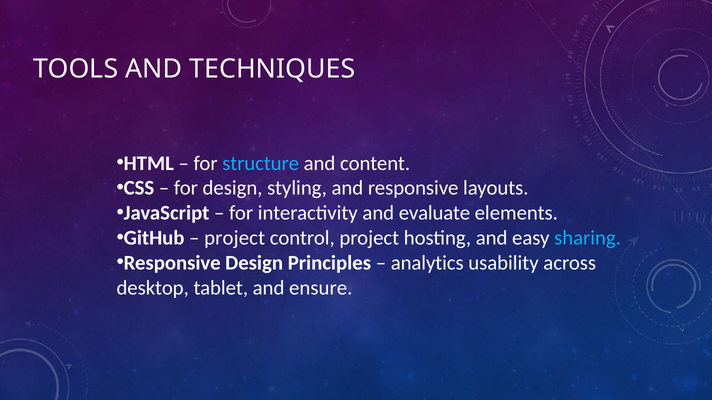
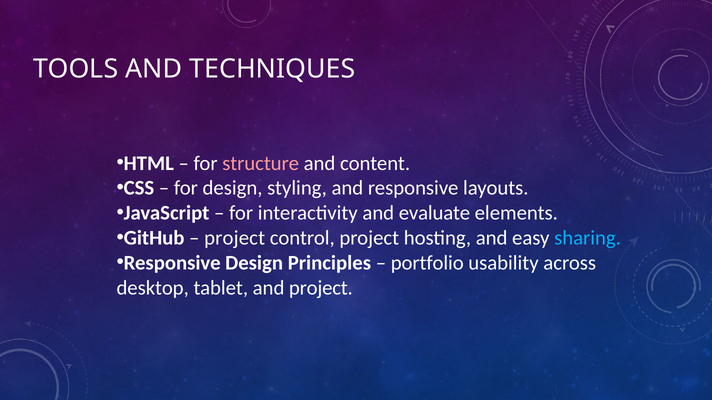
structure colour: light blue -> pink
analytics: analytics -> portfolio
and ensure: ensure -> project
